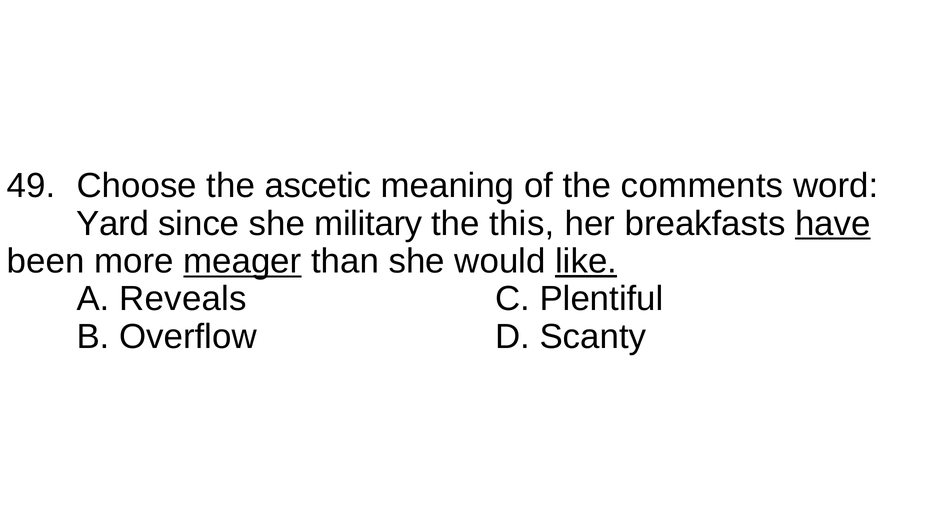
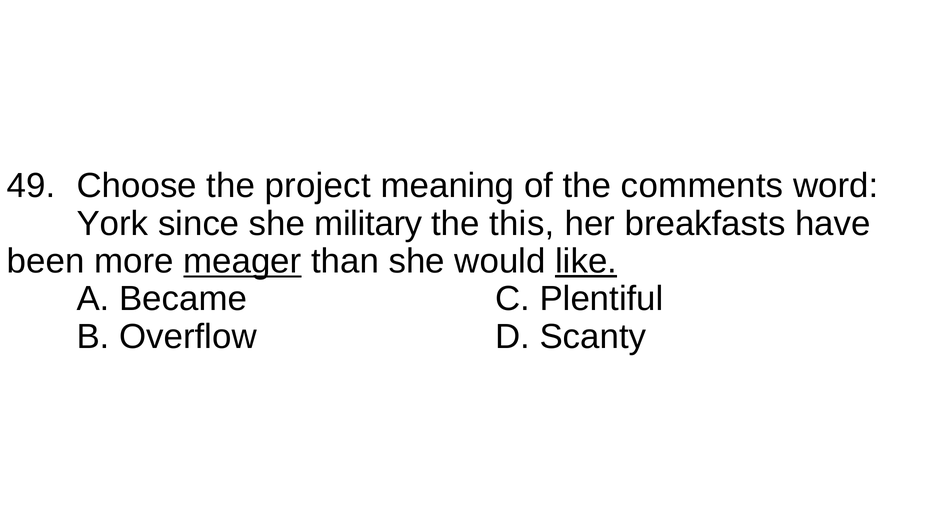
ascetic: ascetic -> project
Yard: Yard -> York
have underline: present -> none
Reveals: Reveals -> Became
